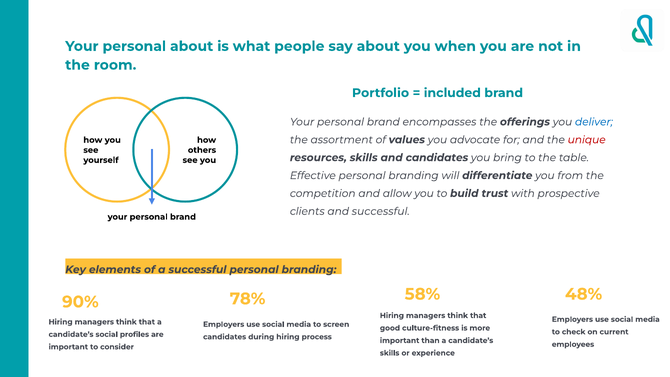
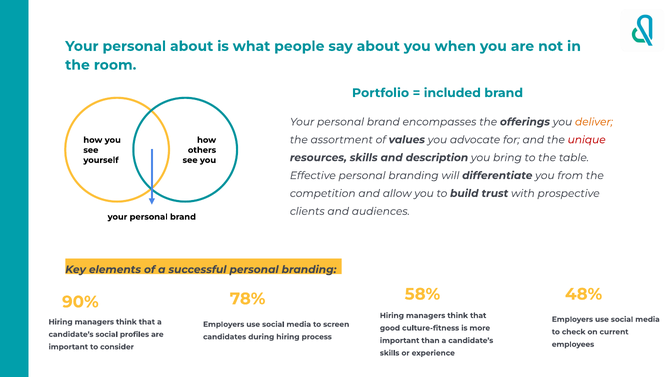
deliver colour: blue -> orange
and candidates: candidates -> description
and successful: successful -> audiences
